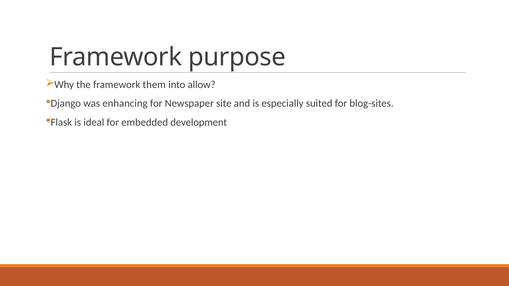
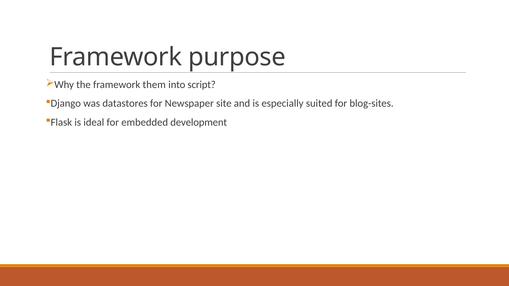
allow: allow -> script
enhancing: enhancing -> datastores
